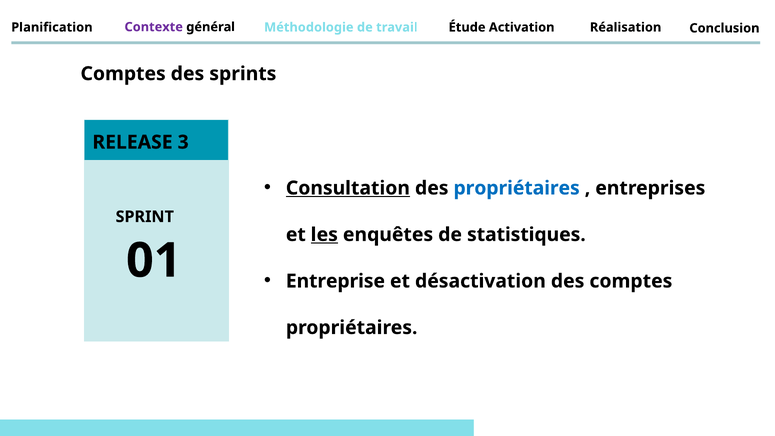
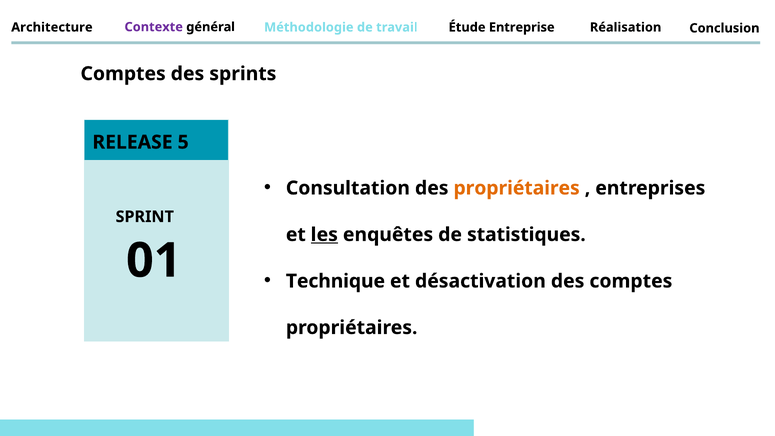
Planification: Planification -> Architecture
Activation: Activation -> Entreprise
3: 3 -> 5
Consultation underline: present -> none
propriétaires at (517, 188) colour: blue -> orange
Entreprise: Entreprise -> Technique
